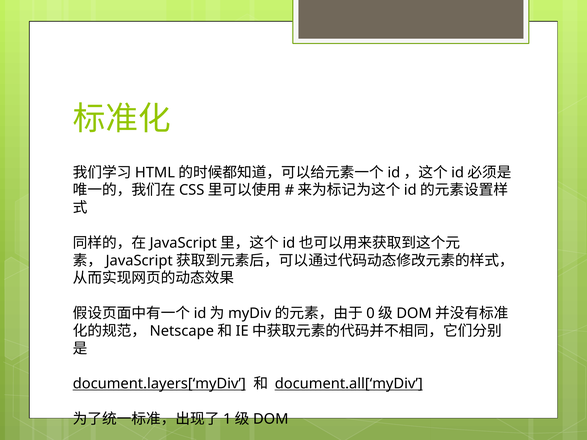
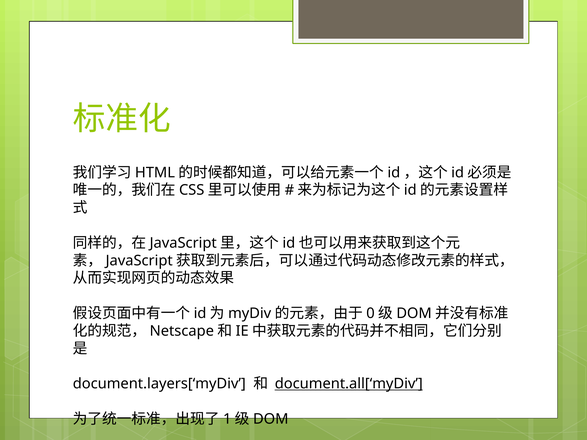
document.layers[‘myDiv underline: present -> none
